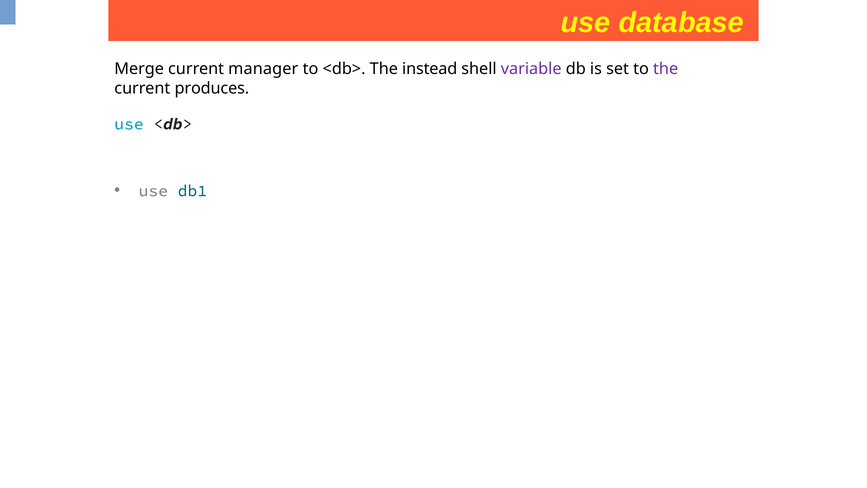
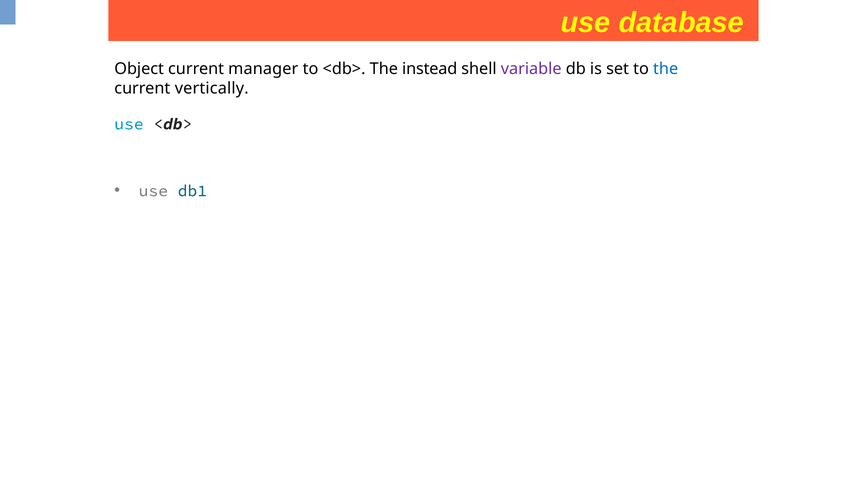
Merge: Merge -> Object
the at (666, 69) colour: purple -> blue
produces: produces -> vertically
